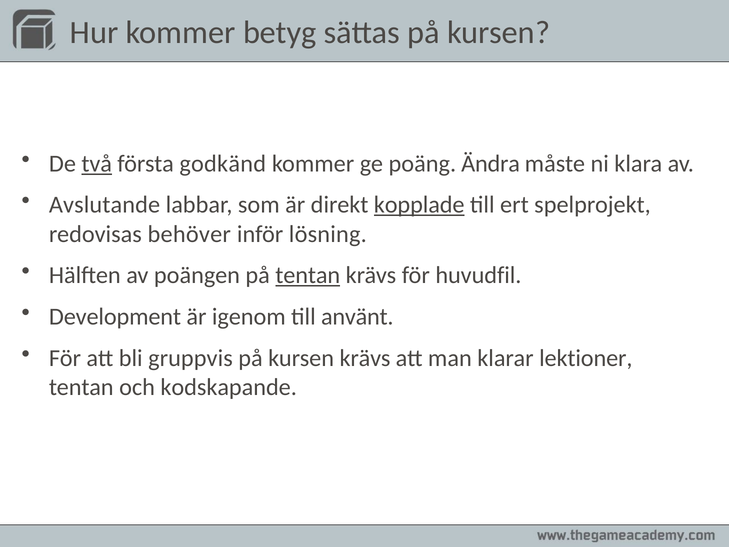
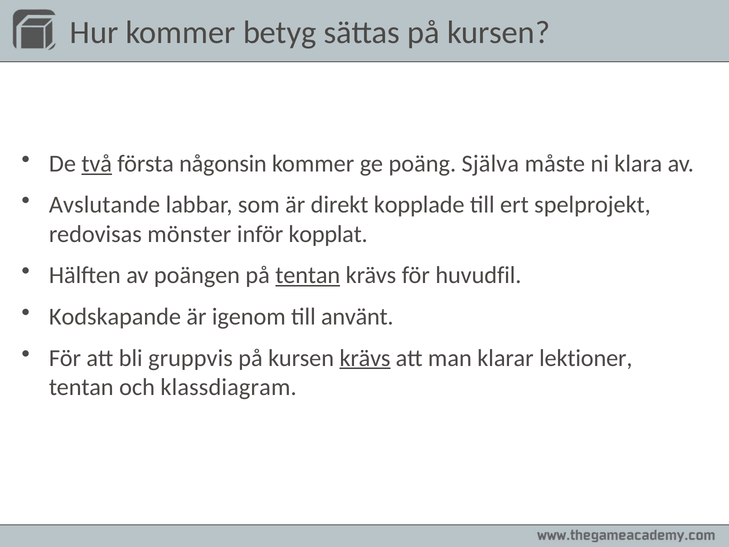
godkänd: godkänd -> någonsin
Ändra: Ändra -> Själva
kopplade underline: present -> none
behöver: behöver -> mönster
lösning: lösning -> kopplat
Development: Development -> Kodskapande
krävs at (365, 358) underline: none -> present
kodskapande: kodskapande -> klassdiagram
